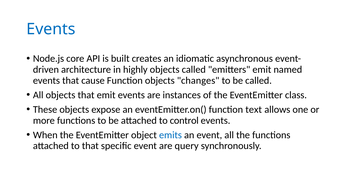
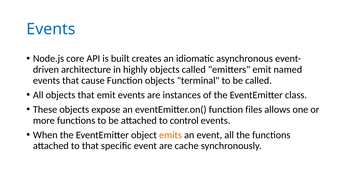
changes: changes -> terminal
text: text -> files
emits colour: blue -> orange
query: query -> cache
